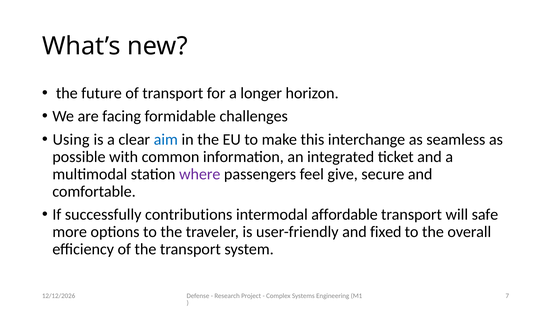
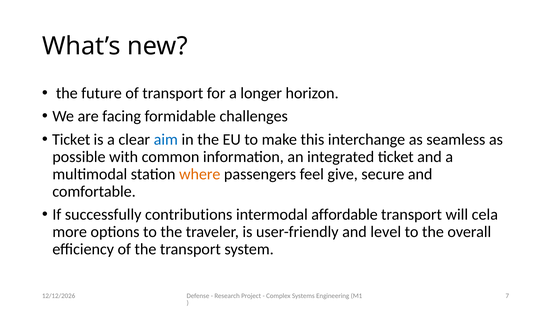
Using at (71, 139): Using -> Ticket
where colour: purple -> orange
safe: safe -> cela
fixed: fixed -> level
